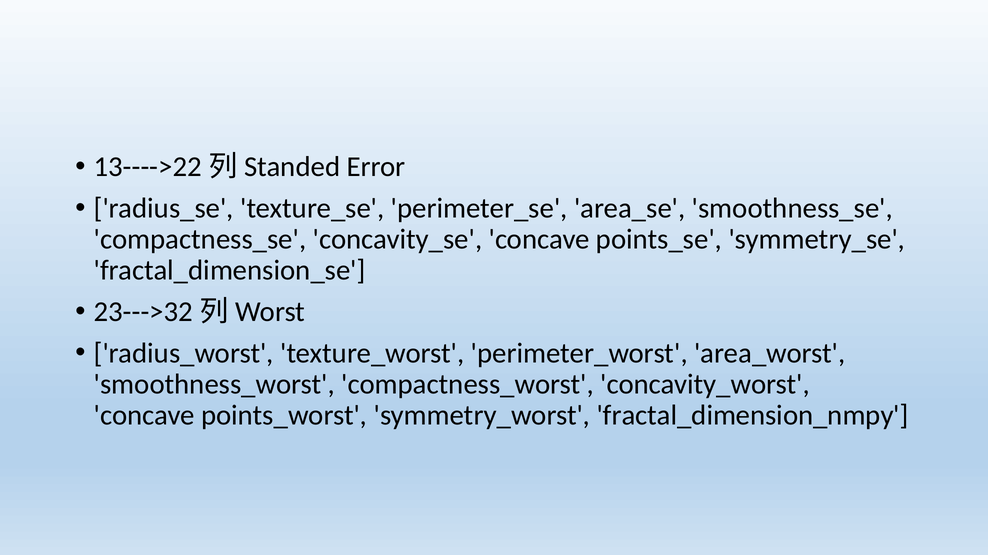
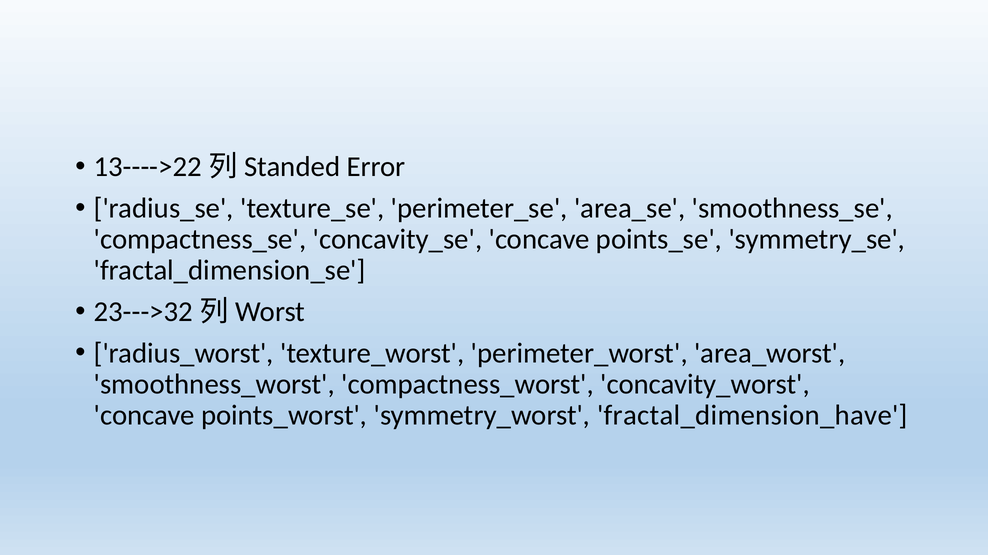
fractal_dimension_nmpy: fractal_dimension_nmpy -> fractal_dimension_have
